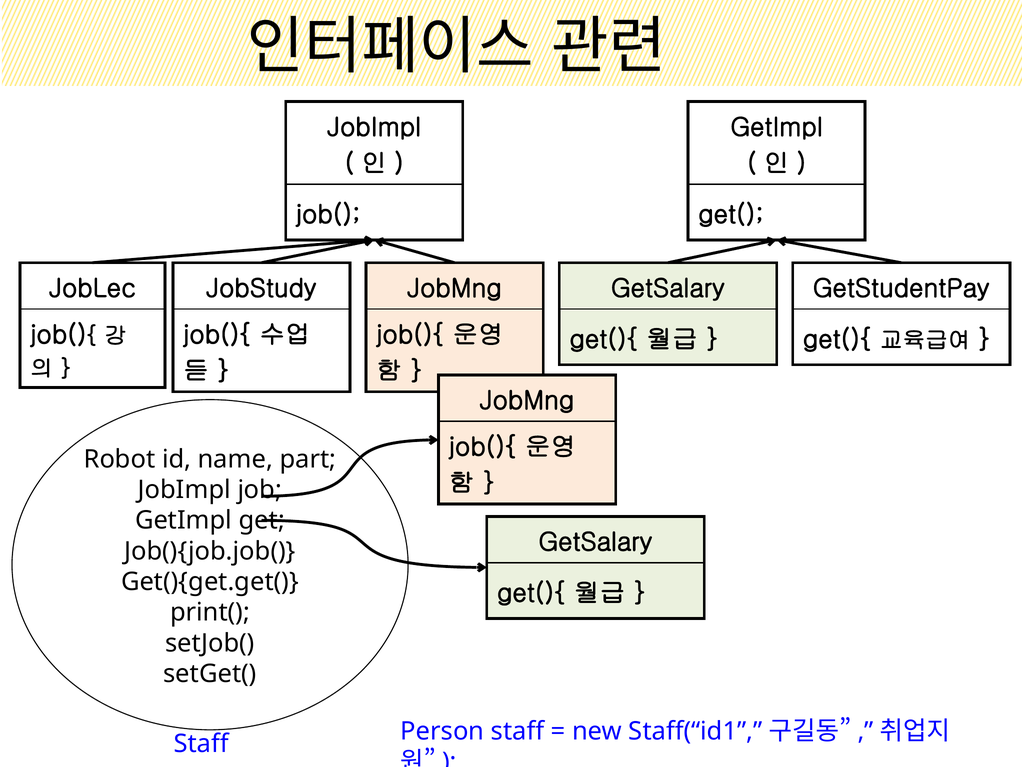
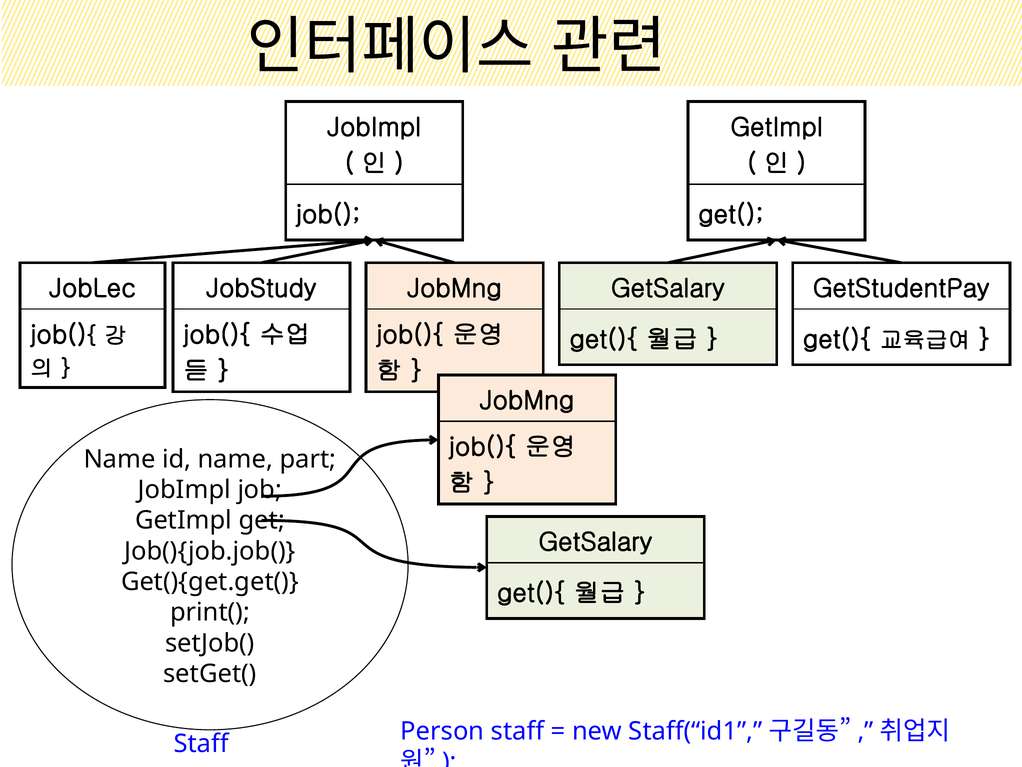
Robot at (119, 459): Robot -> Name
